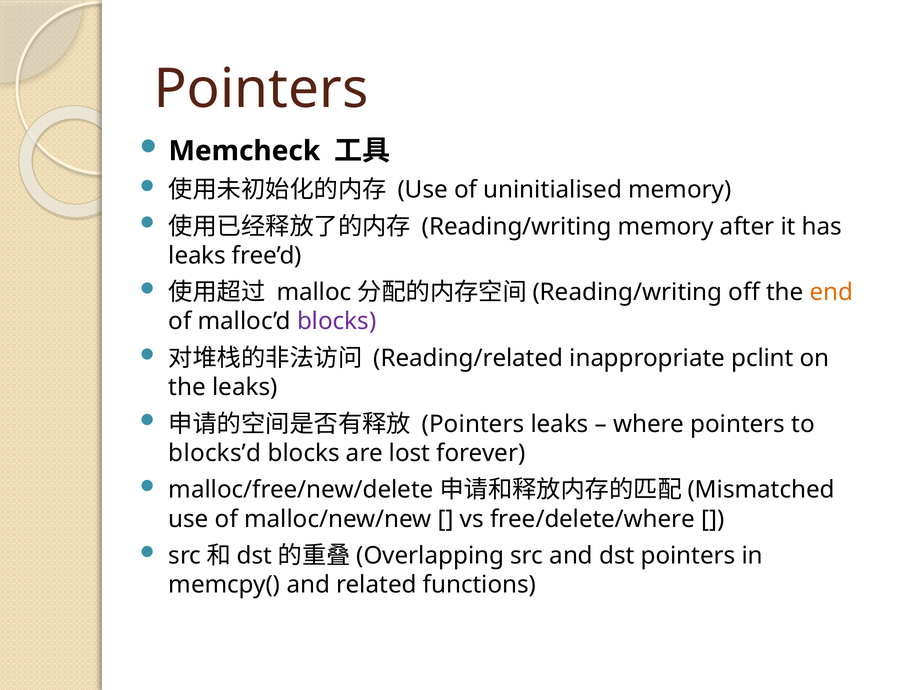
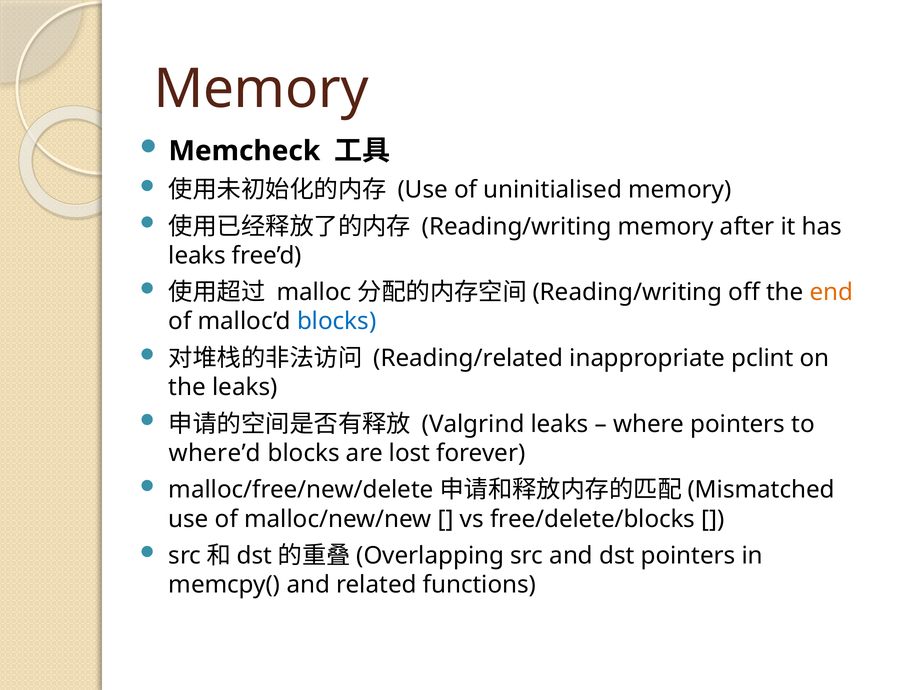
Pointers at (261, 89): Pointers -> Memory
blocks at (337, 321) colour: purple -> blue
Pointers at (473, 424): Pointers -> Valgrind
blocks’d: blocks’d -> where’d
free/delete/where: free/delete/where -> free/delete/blocks
